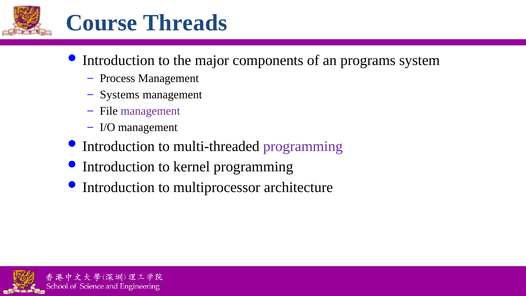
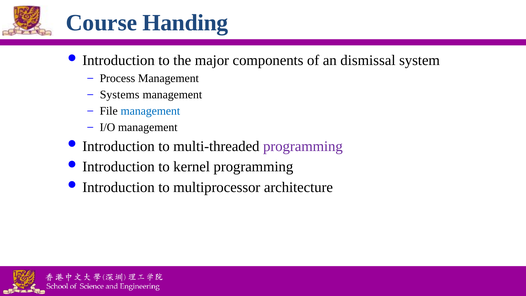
Threads: Threads -> Handing
programs: programs -> dismissal
management at (150, 111) colour: purple -> blue
